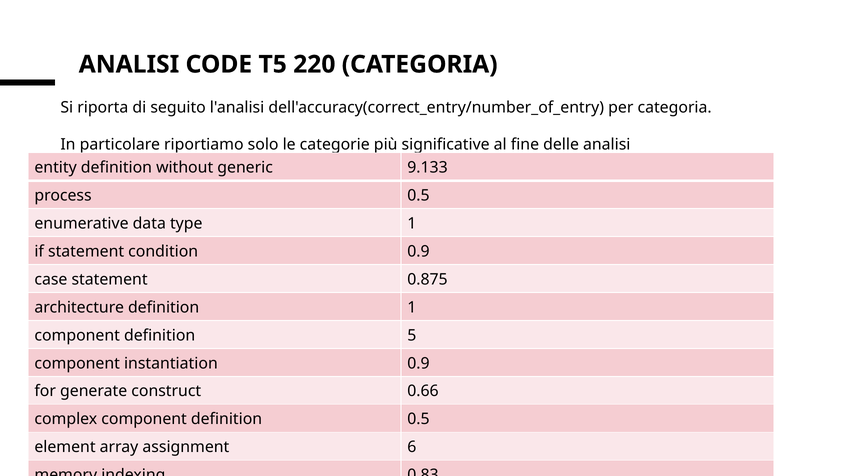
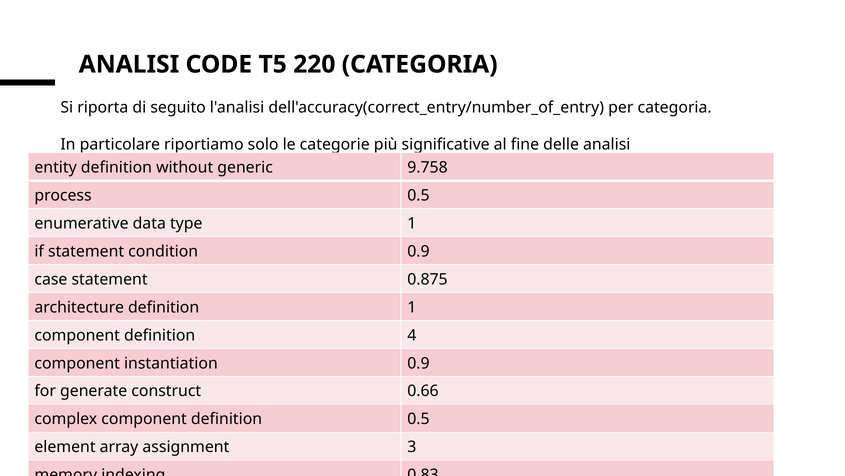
9.133: 9.133 -> 9.758
5: 5 -> 4
6: 6 -> 3
